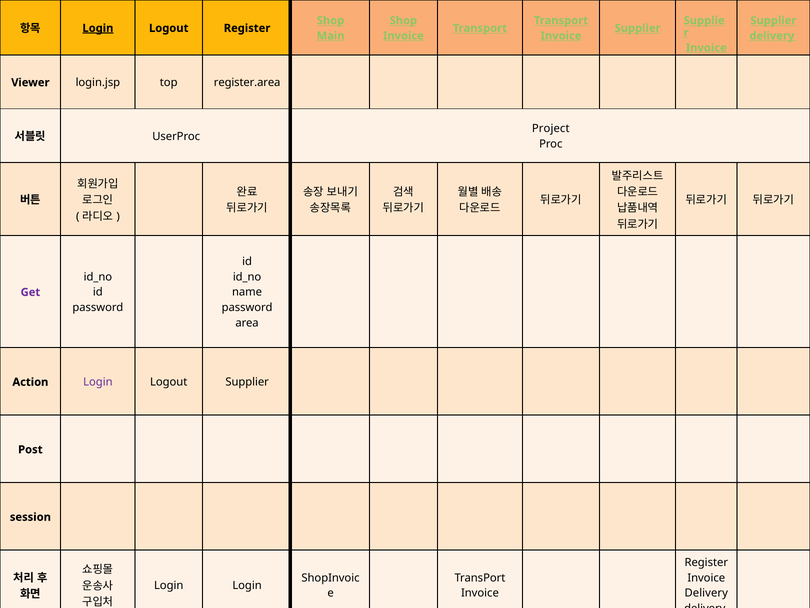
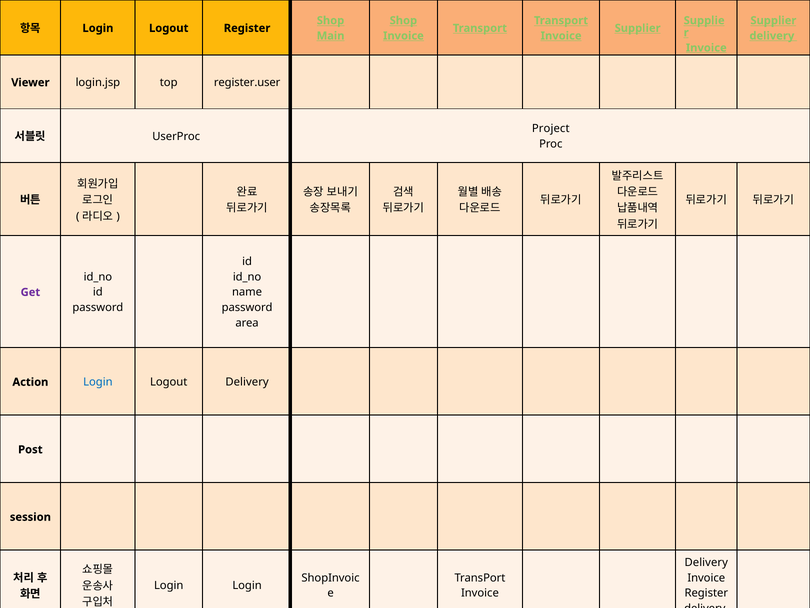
Login at (98, 28) underline: present -> none
register.area: register.area -> register.user
Login at (98, 382) colour: purple -> blue
Logout Supplier: Supplier -> Delivery
Register at (706, 562): Register -> Delivery
Delivery at (706, 593): Delivery -> Register
